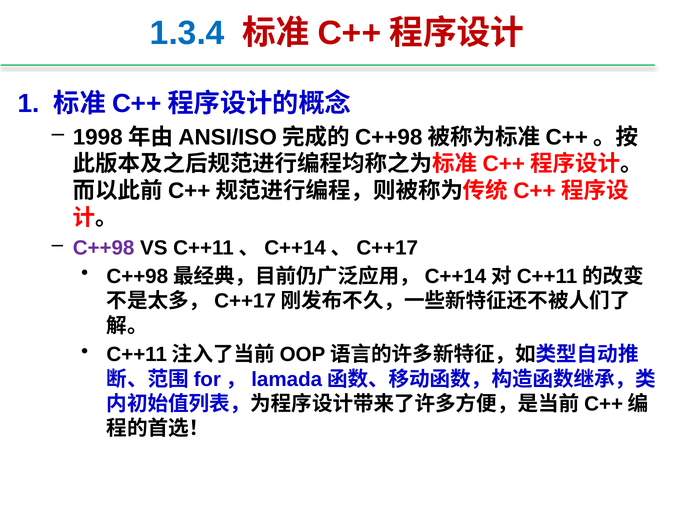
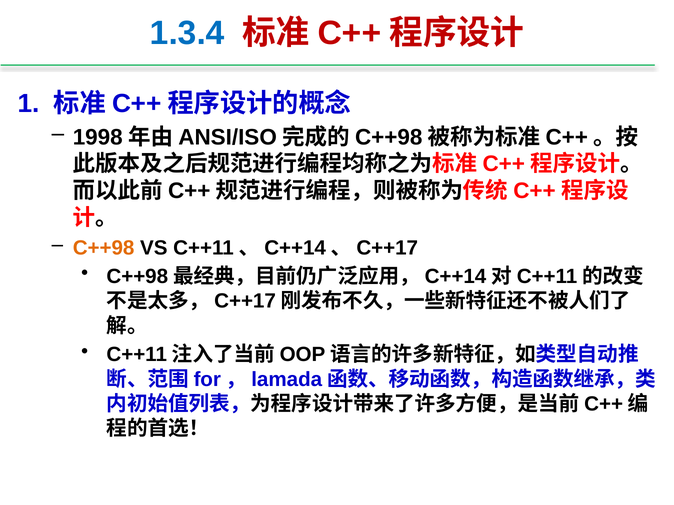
C++98 colour: purple -> orange
